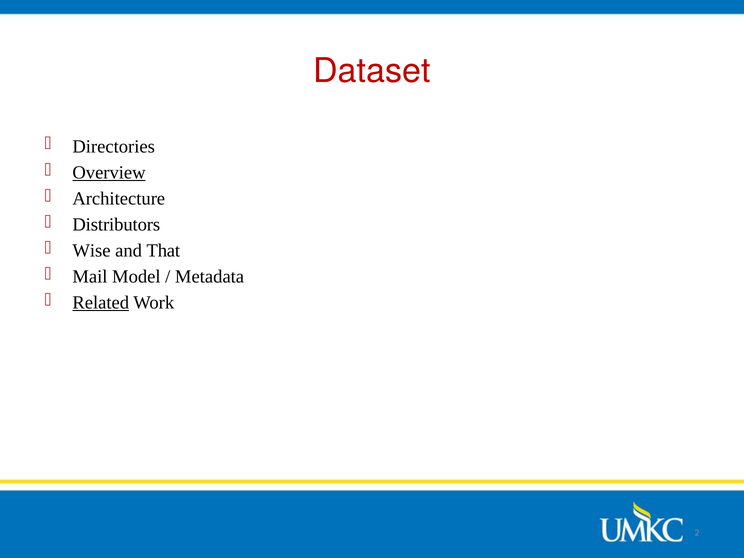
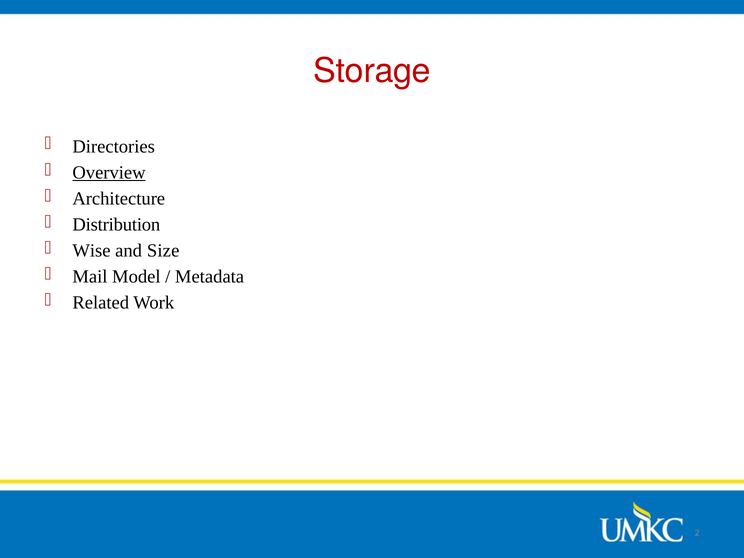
Dataset: Dataset -> Storage
Distributors: Distributors -> Distribution
That: That -> Size
Related underline: present -> none
